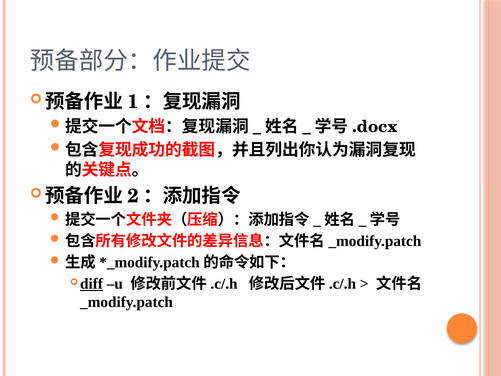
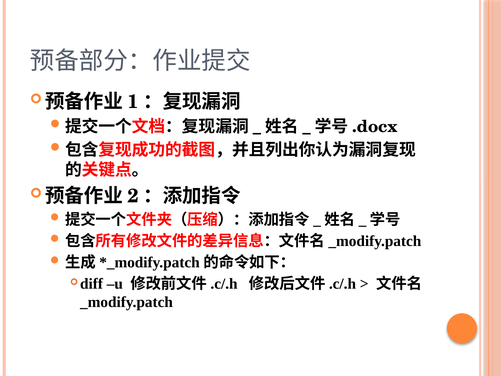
diff underline: present -> none
